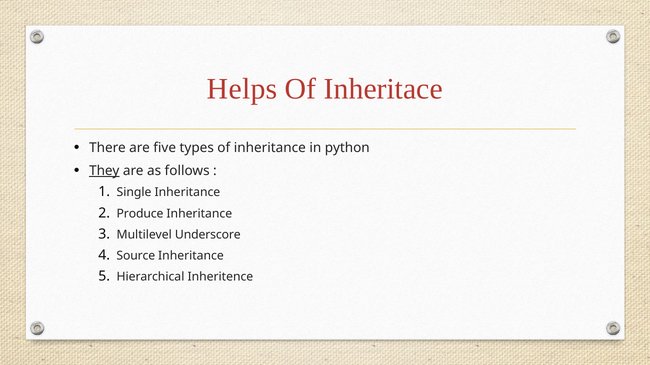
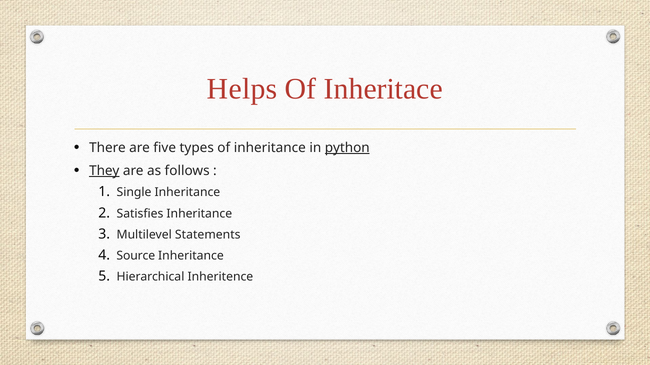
python underline: none -> present
Produce: Produce -> Satisfies
Underscore: Underscore -> Statements
